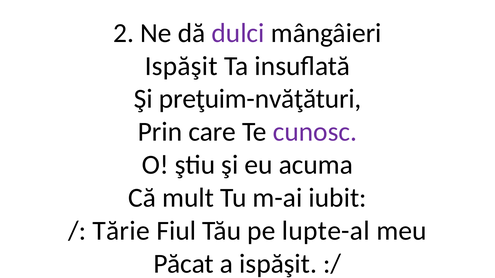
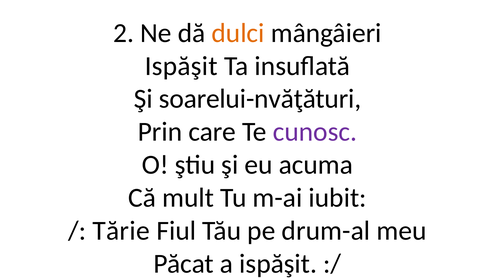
dulci colour: purple -> orange
preţuim-nvăţături: preţuim-nvăţături -> soarelui-nvăţături
lupte-al: lupte-al -> drum-al
